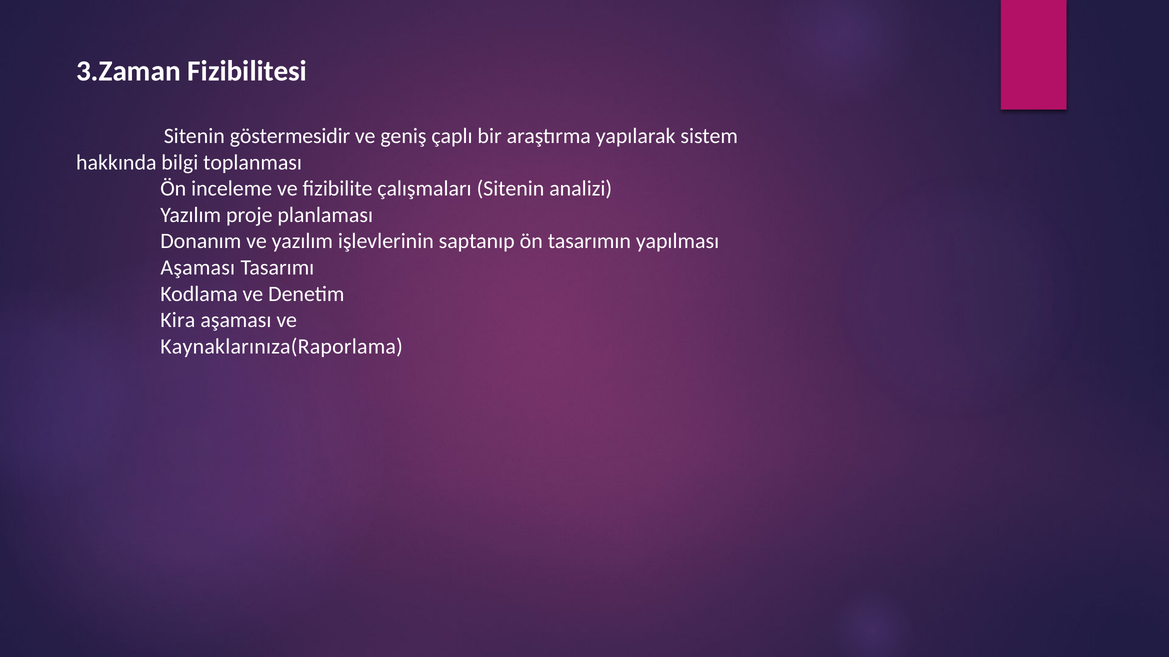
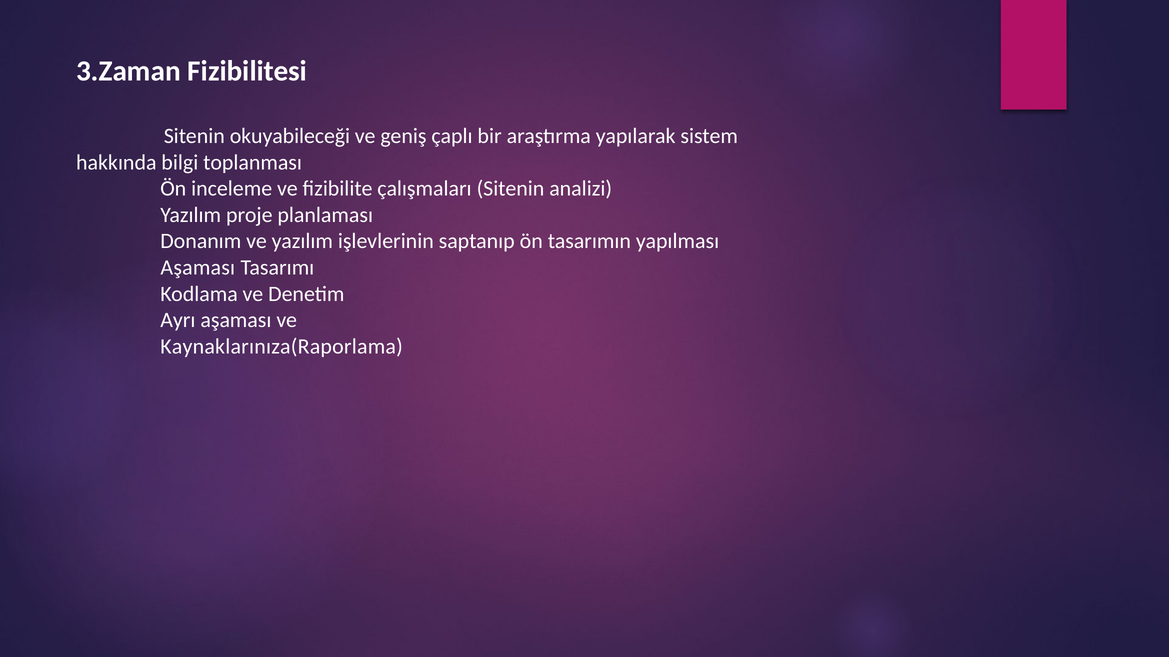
göstermesidir: göstermesidir -> okuyabileceği
Kira: Kira -> Ayrı
